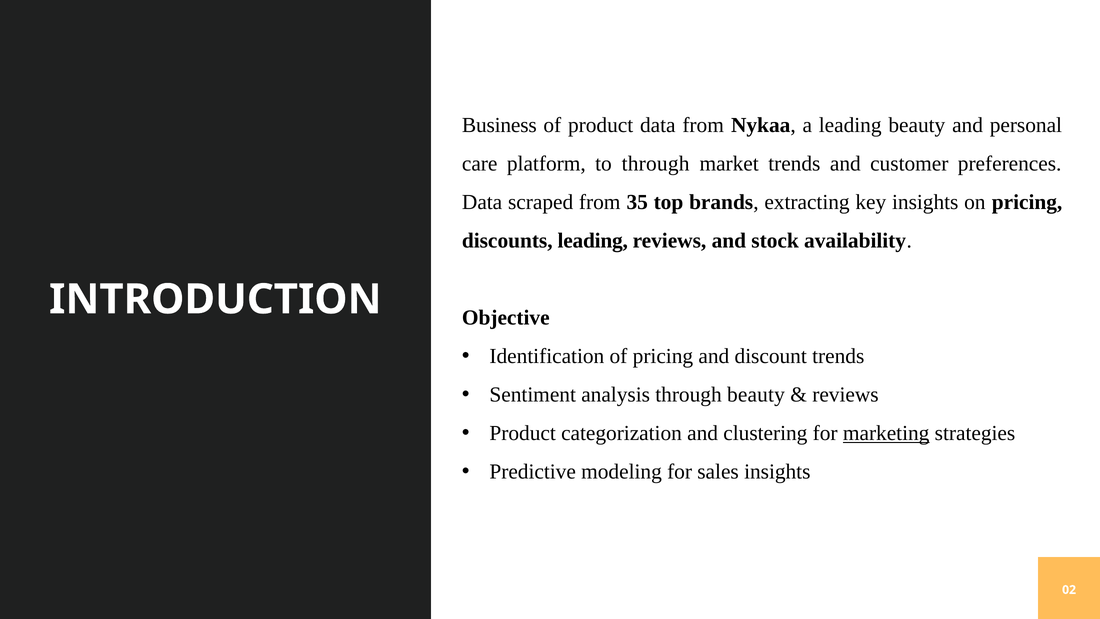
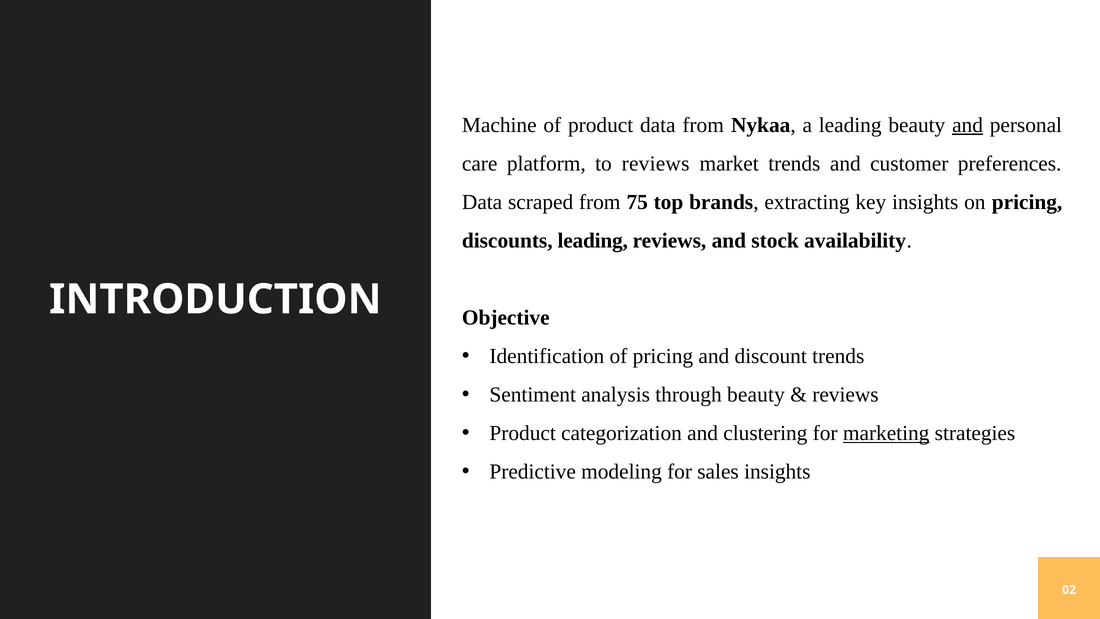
Business: Business -> Machine
and at (968, 125) underline: none -> present
to through: through -> reviews
35: 35 -> 75
